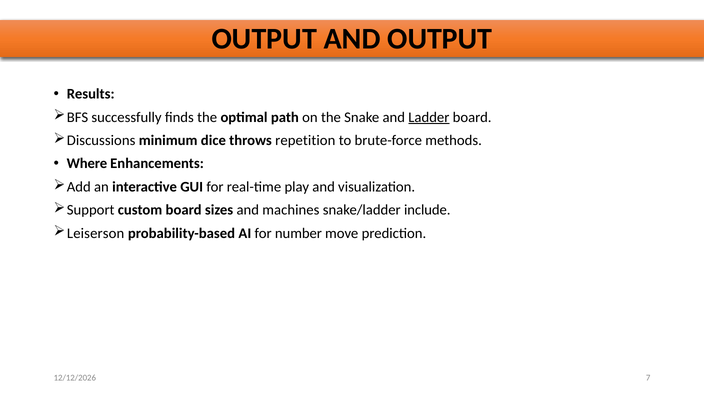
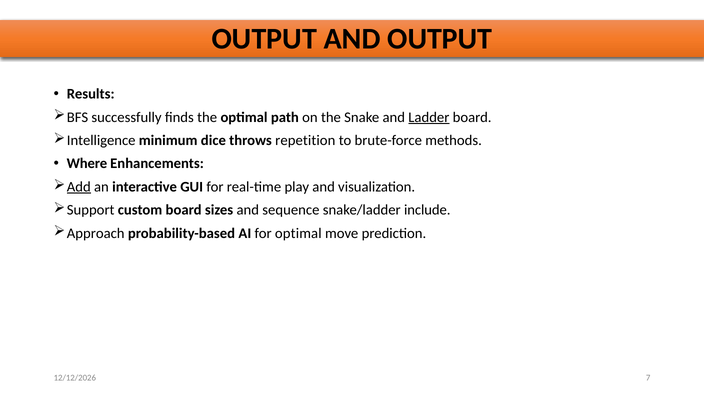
Discussions: Discussions -> Intelligence
Add underline: none -> present
machines: machines -> sequence
Leiserson: Leiserson -> Approach
for number: number -> optimal
